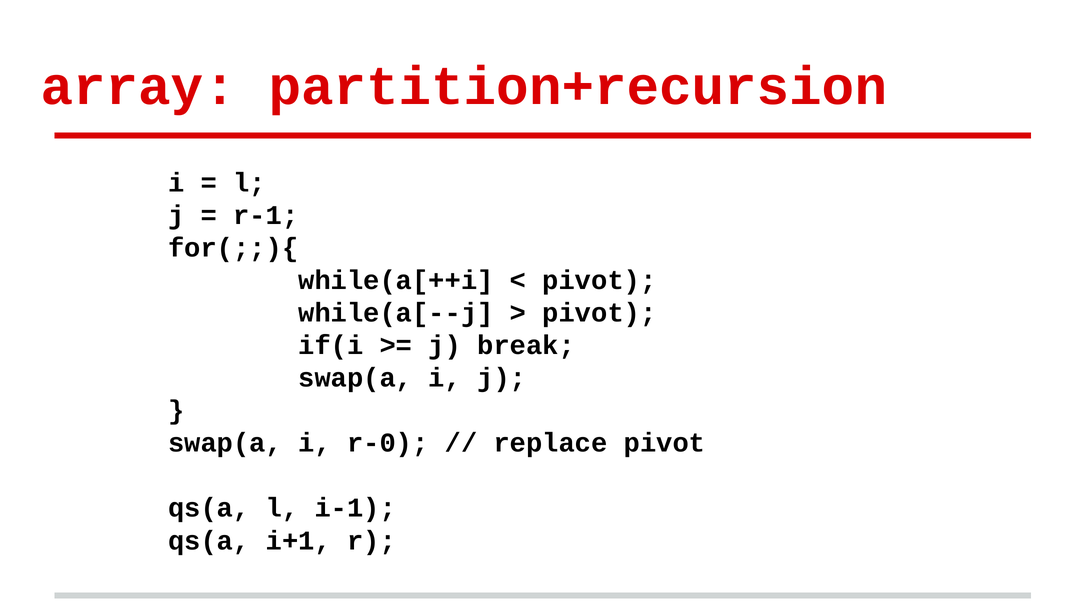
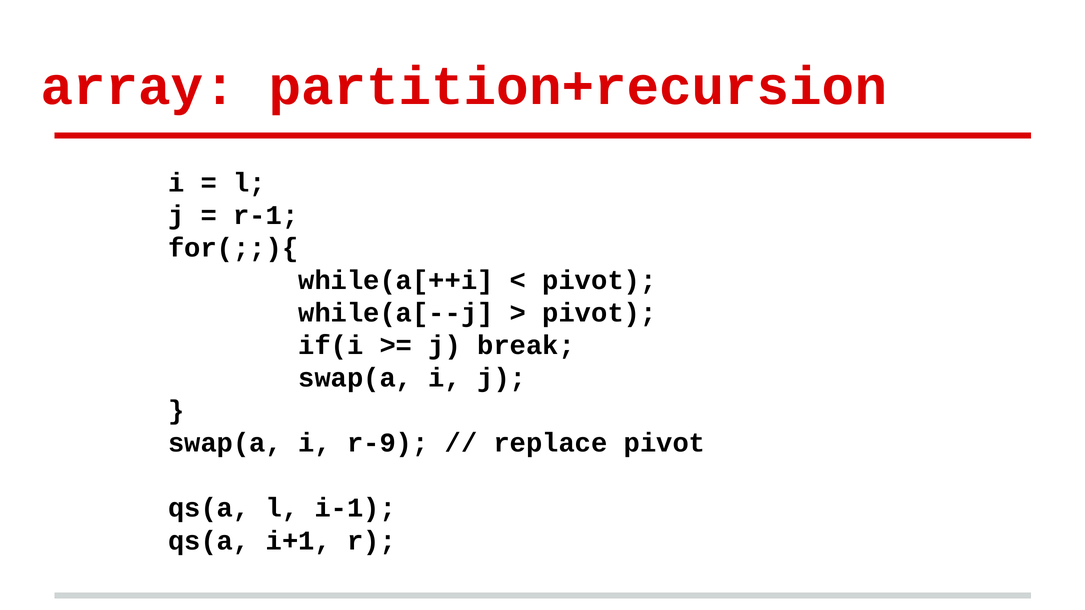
r-0: r-0 -> r-9
